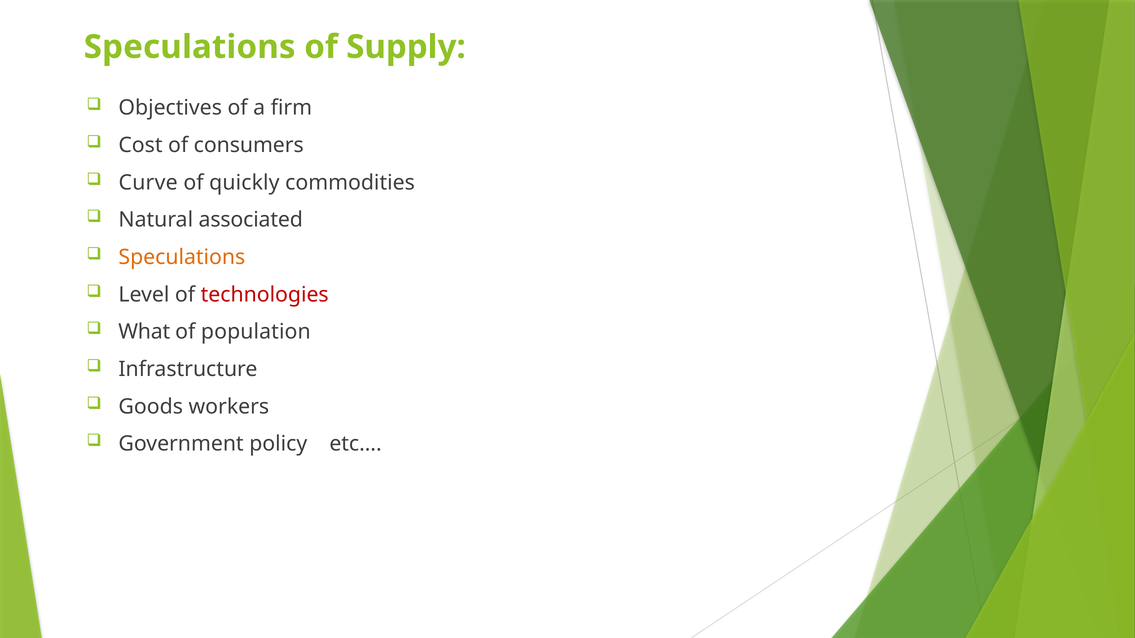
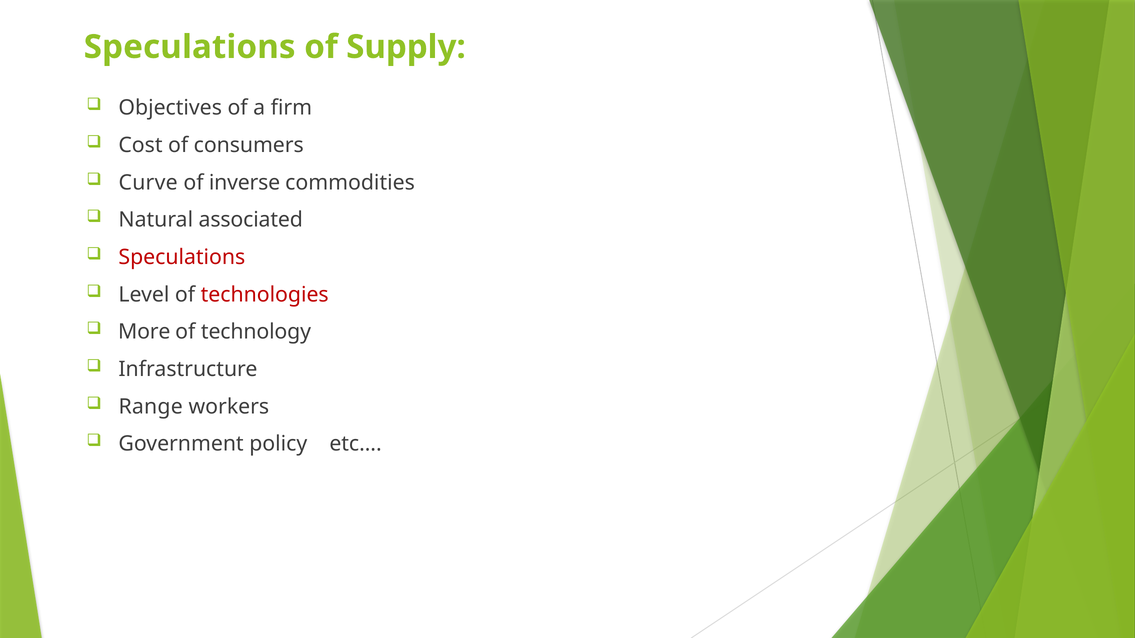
quickly: quickly -> inverse
Speculations at (182, 257) colour: orange -> red
What: What -> More
population: population -> technology
Goods: Goods -> Range
